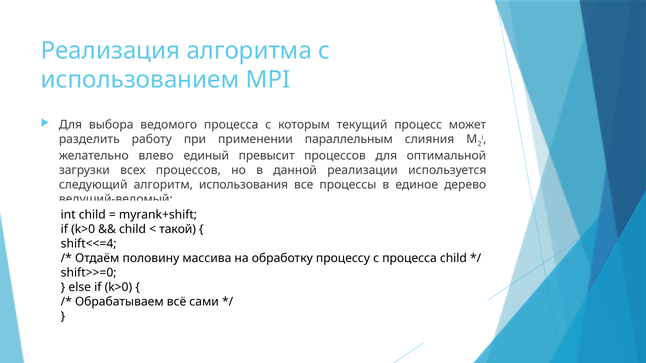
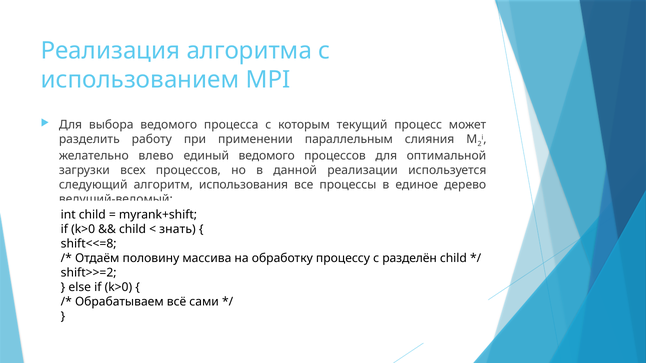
единый превысит: превысит -> ведомого
такой: такой -> знать
shift<<=4: shift<<=4 -> shift<<=8
с процесса: процесса -> разделён
shift>>=0: shift>>=0 -> shift>>=2
